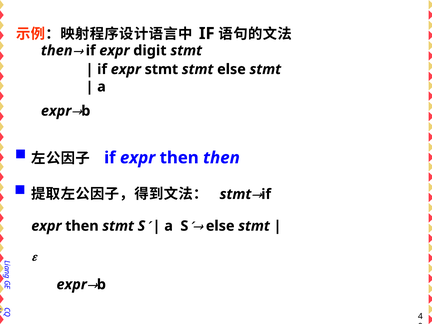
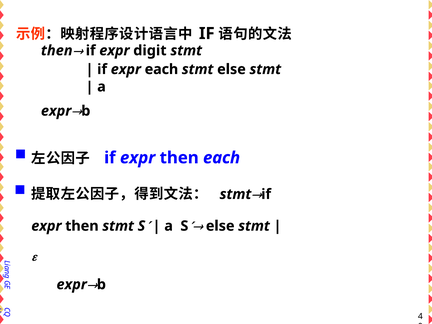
expr stmt: stmt -> each
then then: then -> each
